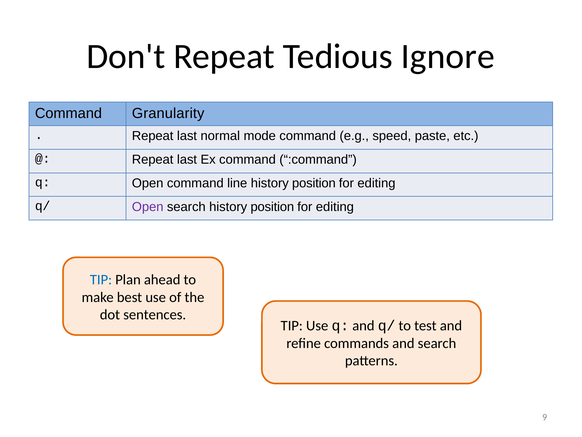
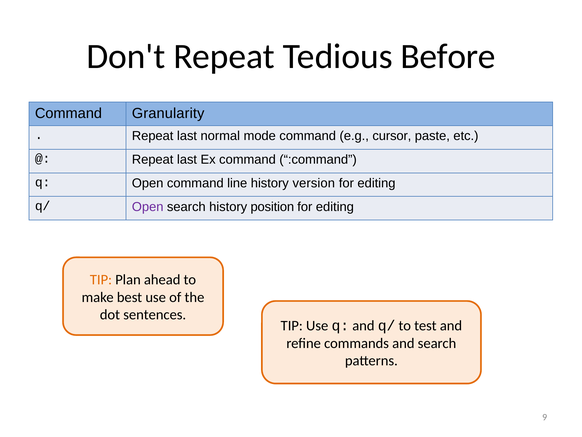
Ignore: Ignore -> Before
speed: speed -> cursor
line history position: position -> version
TIP at (101, 279) colour: blue -> orange
